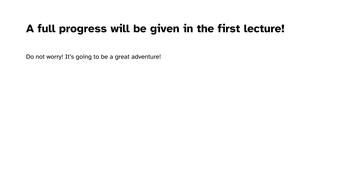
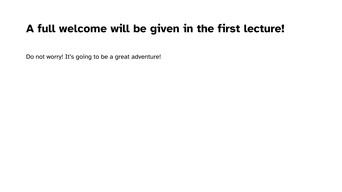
progress: progress -> welcome
